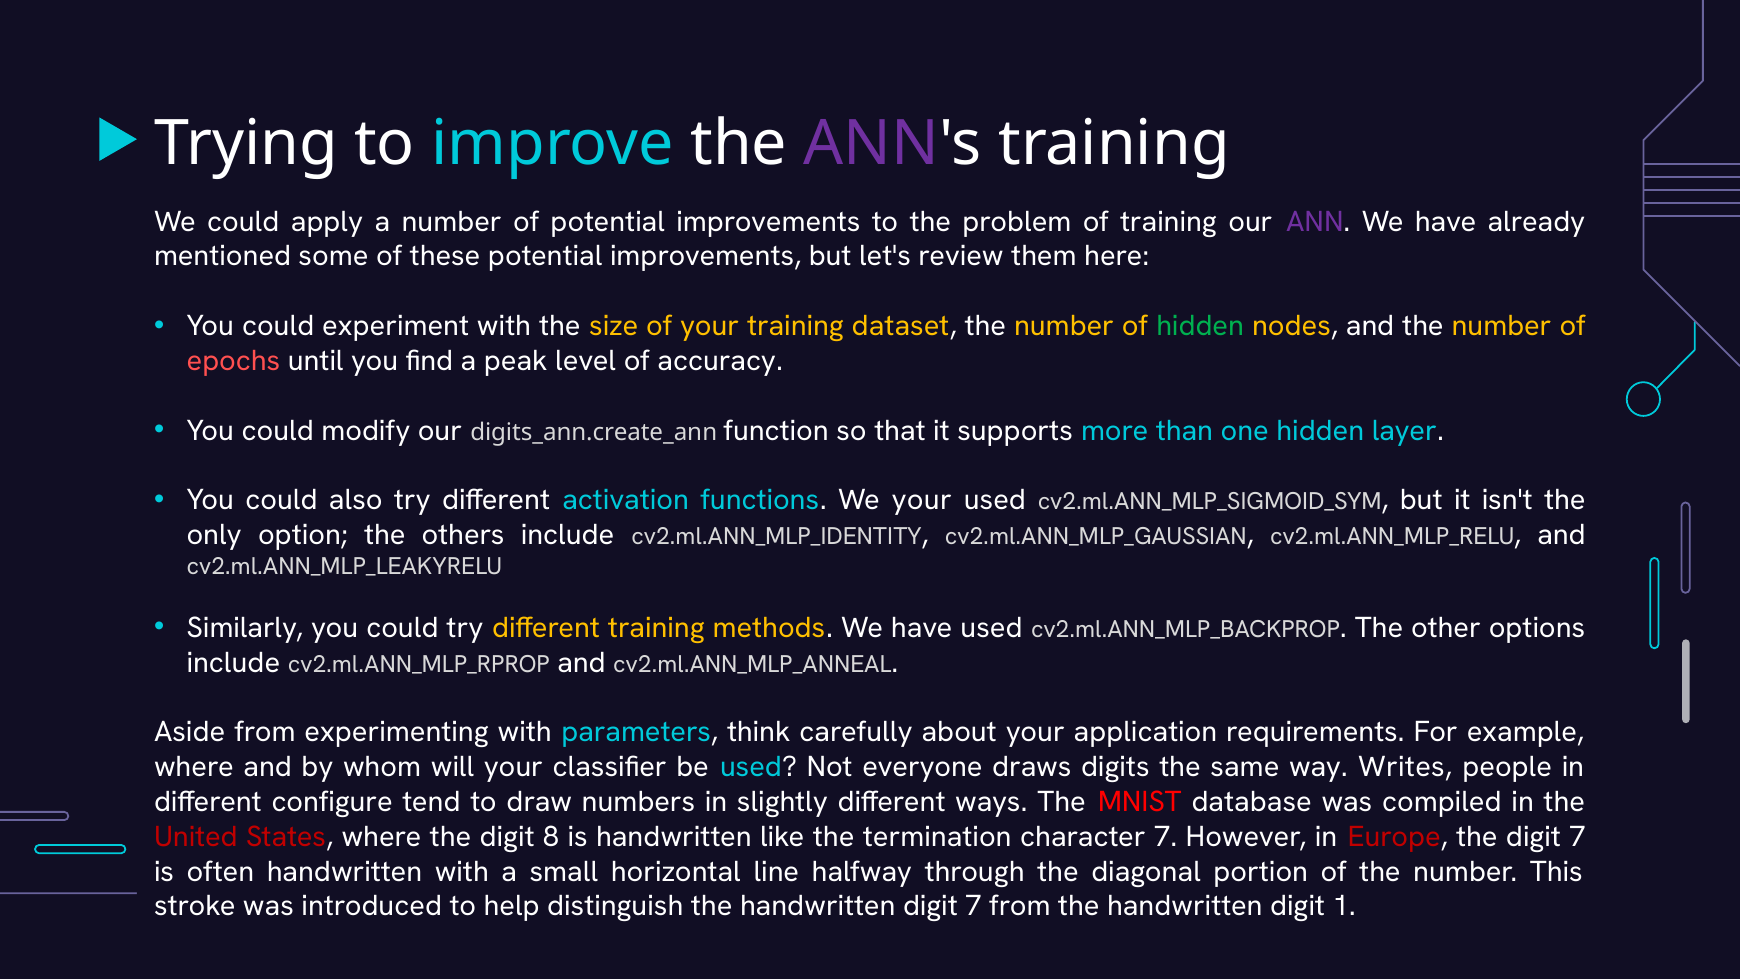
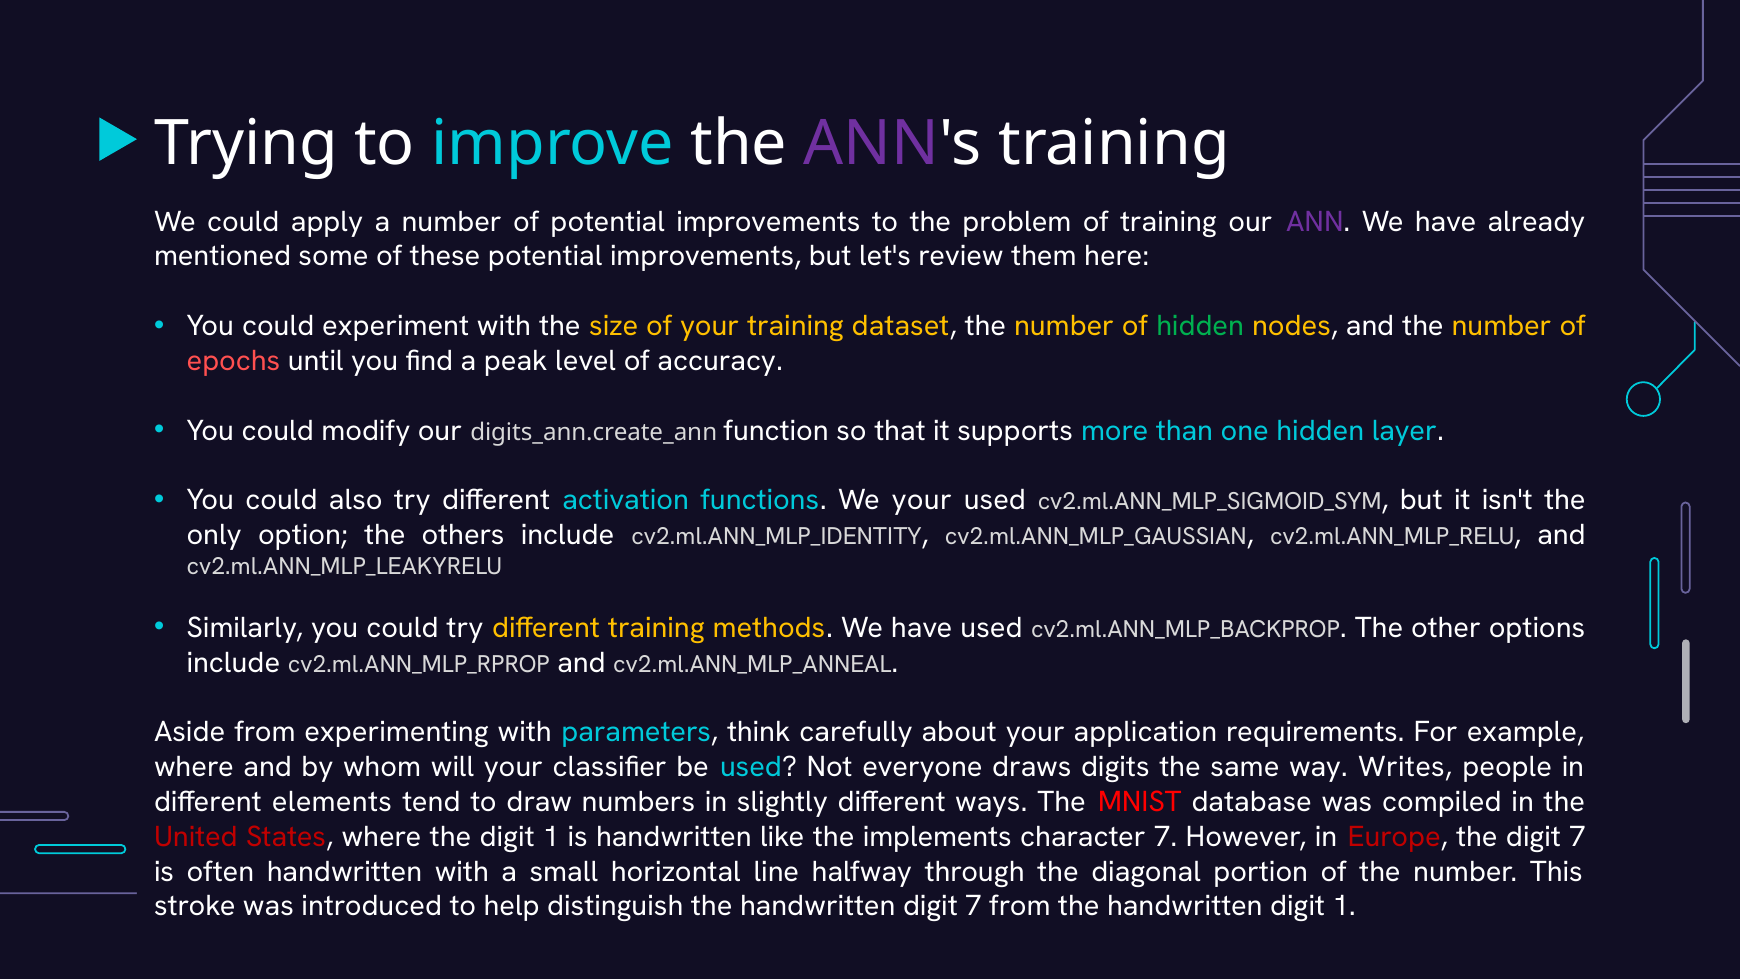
configure: configure -> elements
the digit 8: 8 -> 1
termination: termination -> implements
